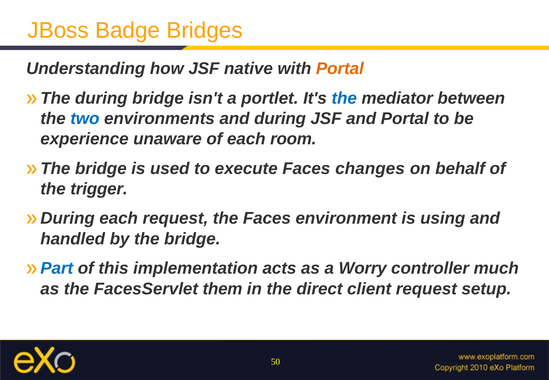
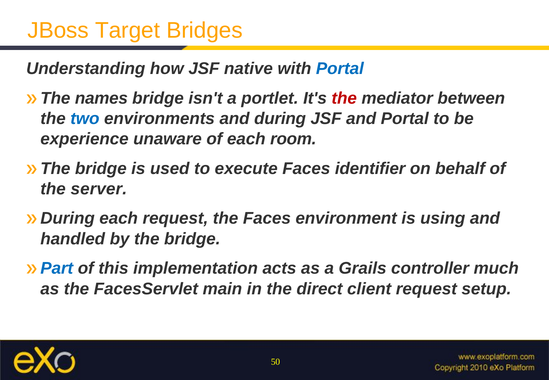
Badge: Badge -> Target
Portal at (340, 69) colour: orange -> blue
The during: during -> names
the at (344, 98) colour: blue -> red
changes: changes -> identifier
trigger: trigger -> server
Worry: Worry -> Grails
them: them -> main
